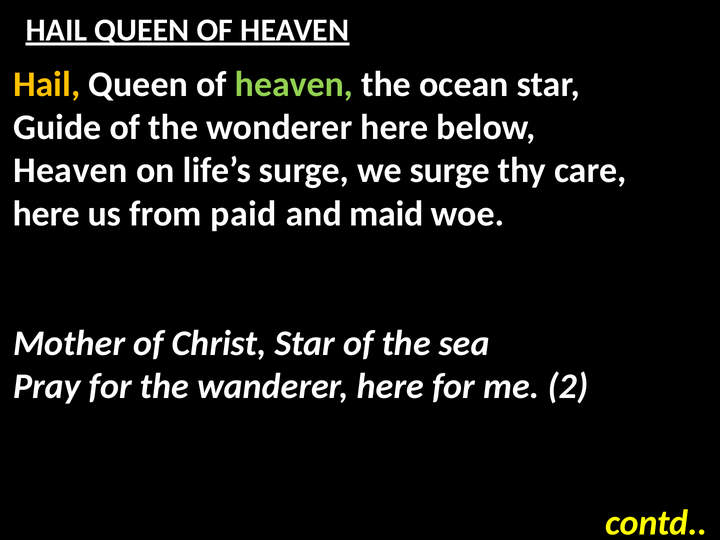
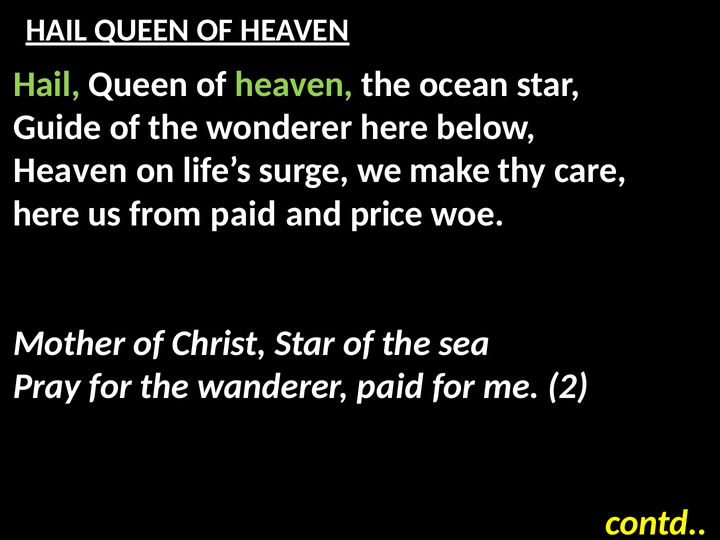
Hail at (47, 84) colour: yellow -> light green
we surge: surge -> make
maid: maid -> price
wanderer here: here -> paid
